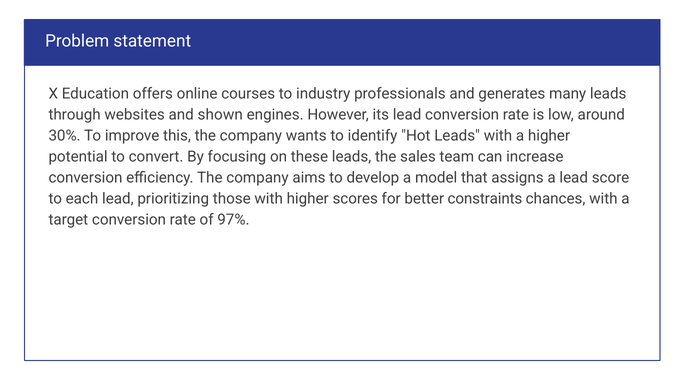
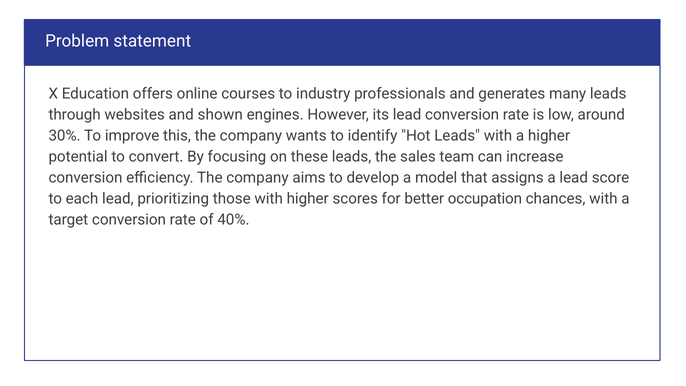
constraints: constraints -> occupation
97%: 97% -> 40%
